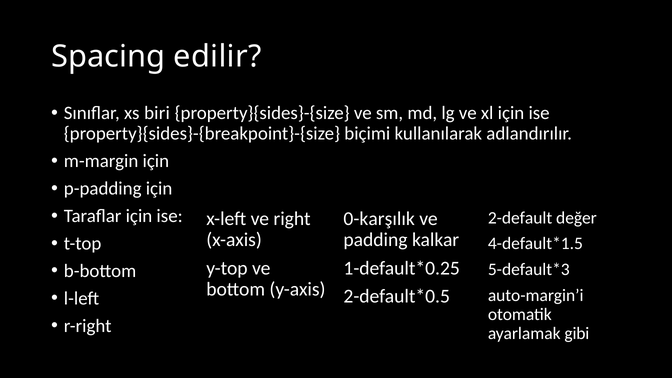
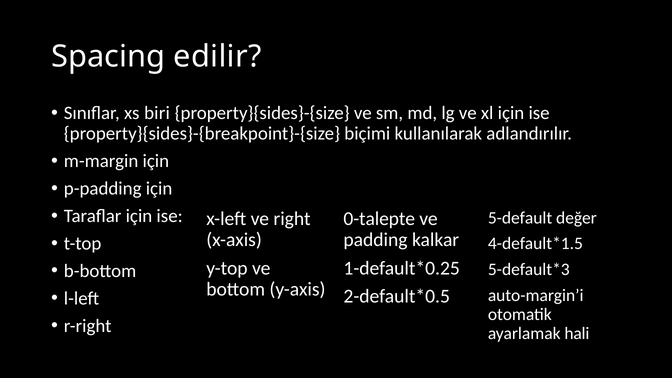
2-default: 2-default -> 5-default
0-karşılık: 0-karşılık -> 0-talepte
gibi: gibi -> hali
